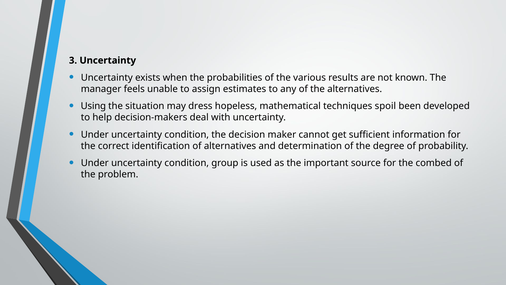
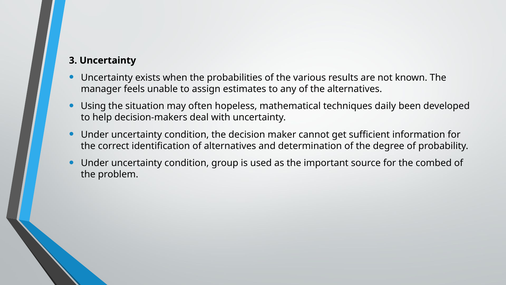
dress: dress -> often
spoil: spoil -> daily
